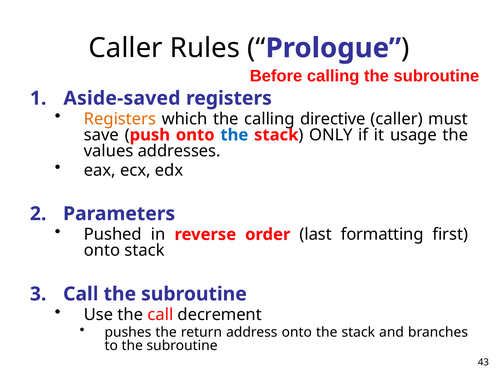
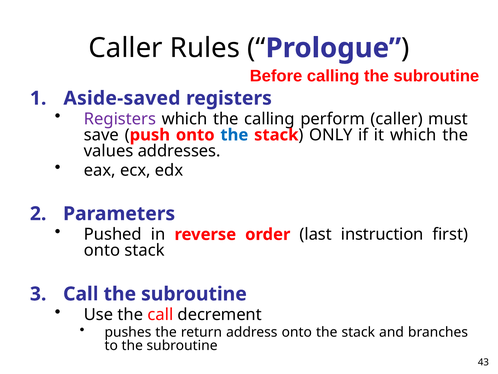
Registers at (120, 119) colour: orange -> purple
directive: directive -> perform
it usage: usage -> which
formatting: formatting -> instruction
